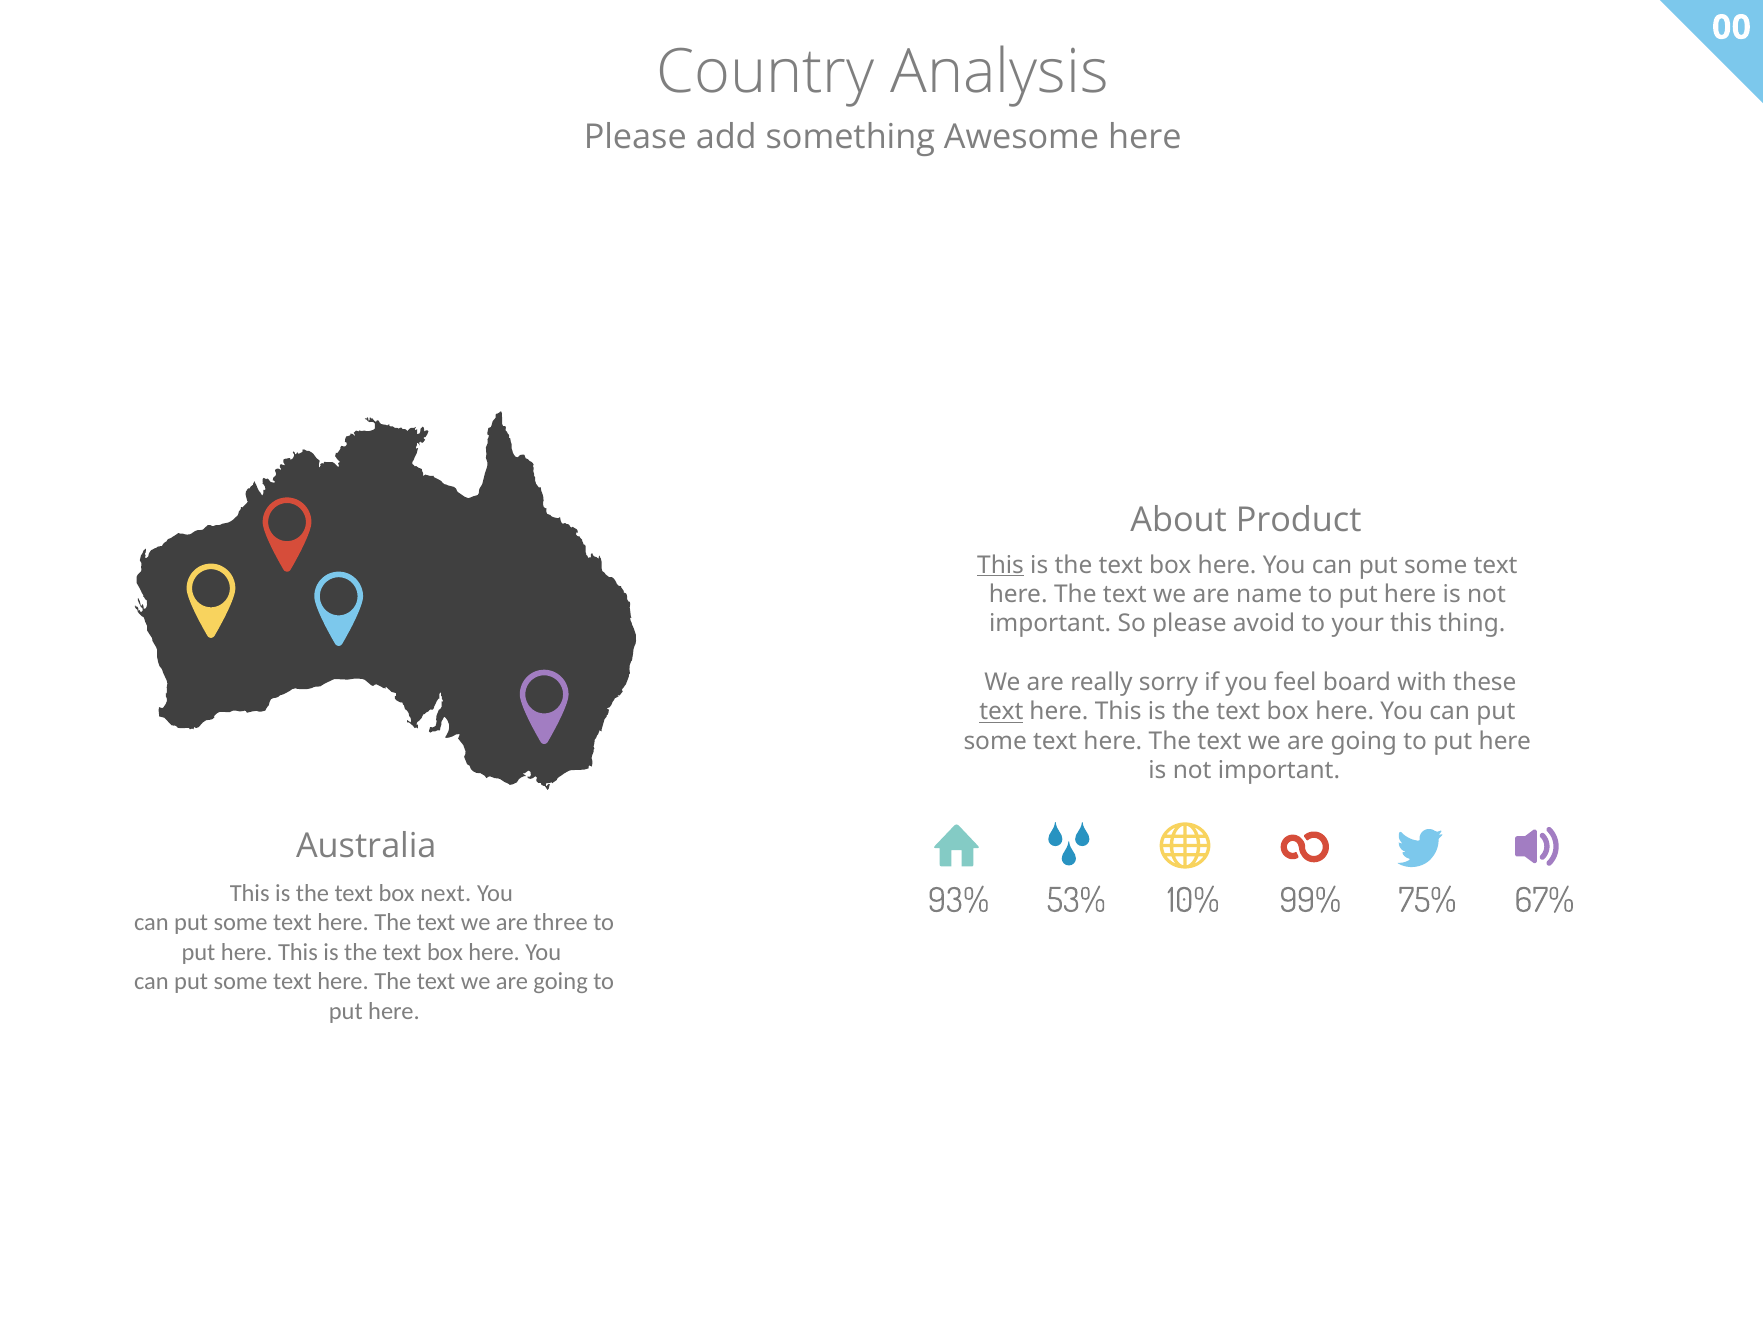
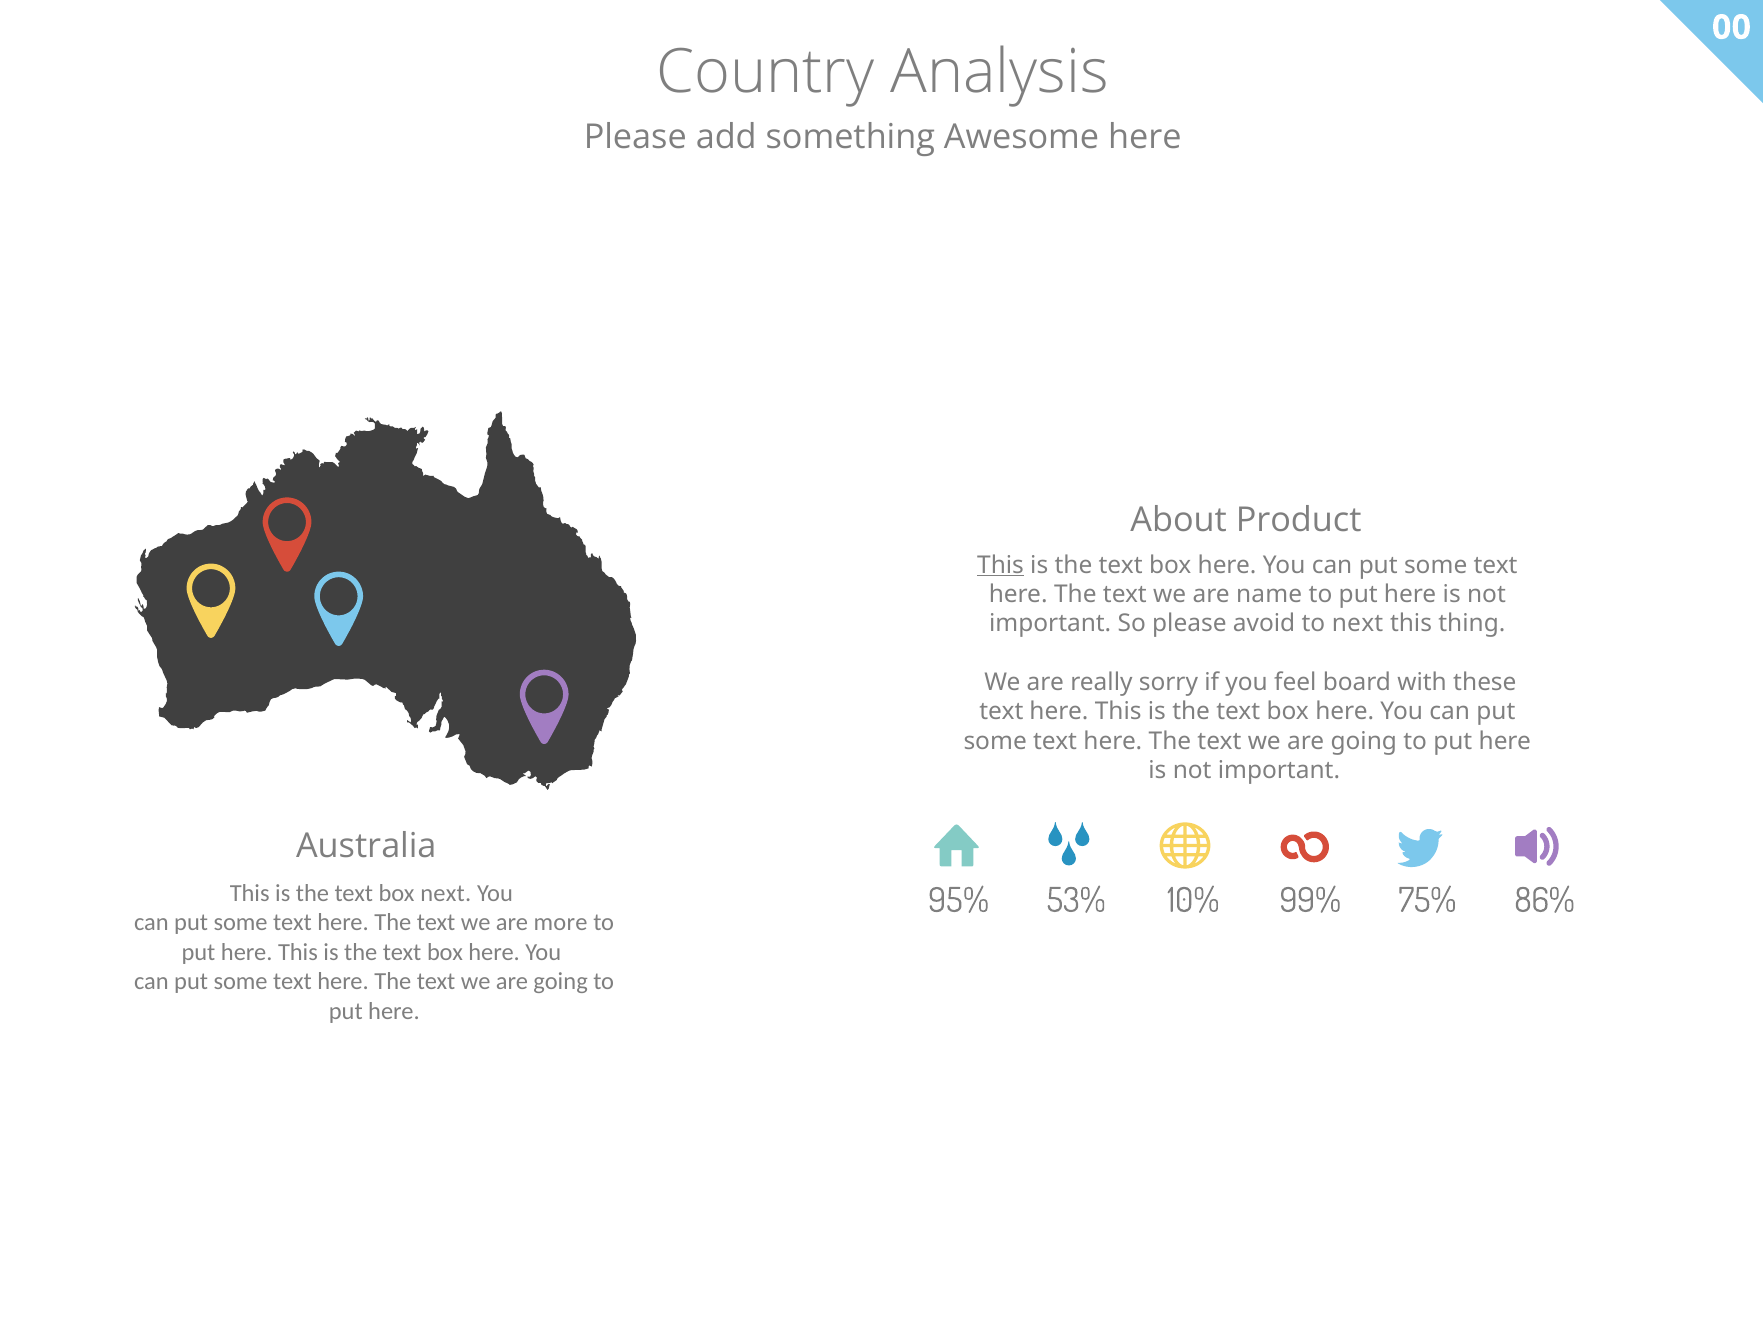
to your: your -> next
text at (1001, 712) underline: present -> none
93%: 93% -> 95%
67%: 67% -> 86%
three: three -> more
